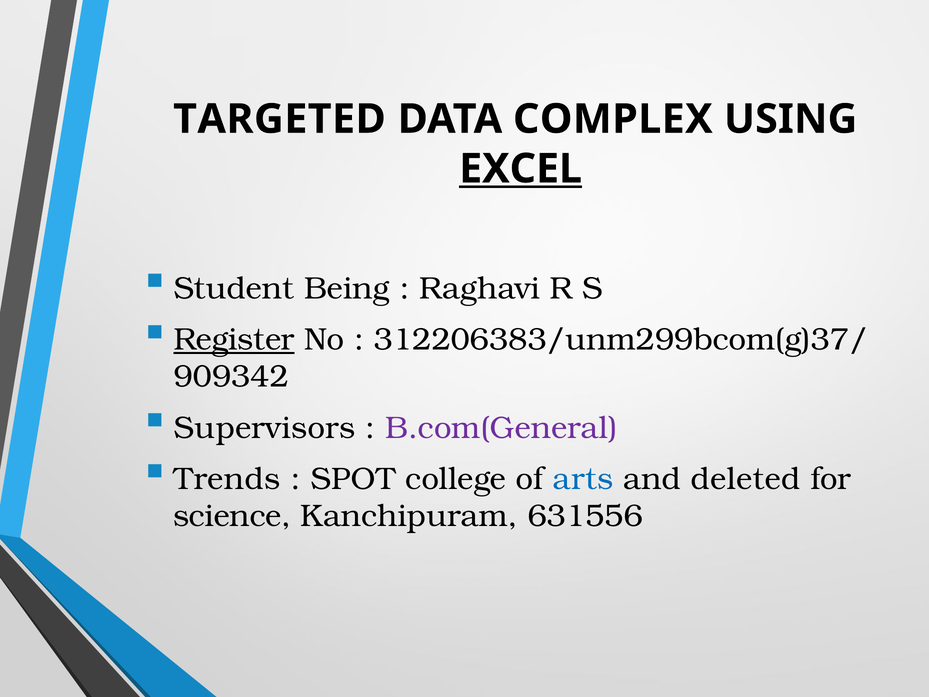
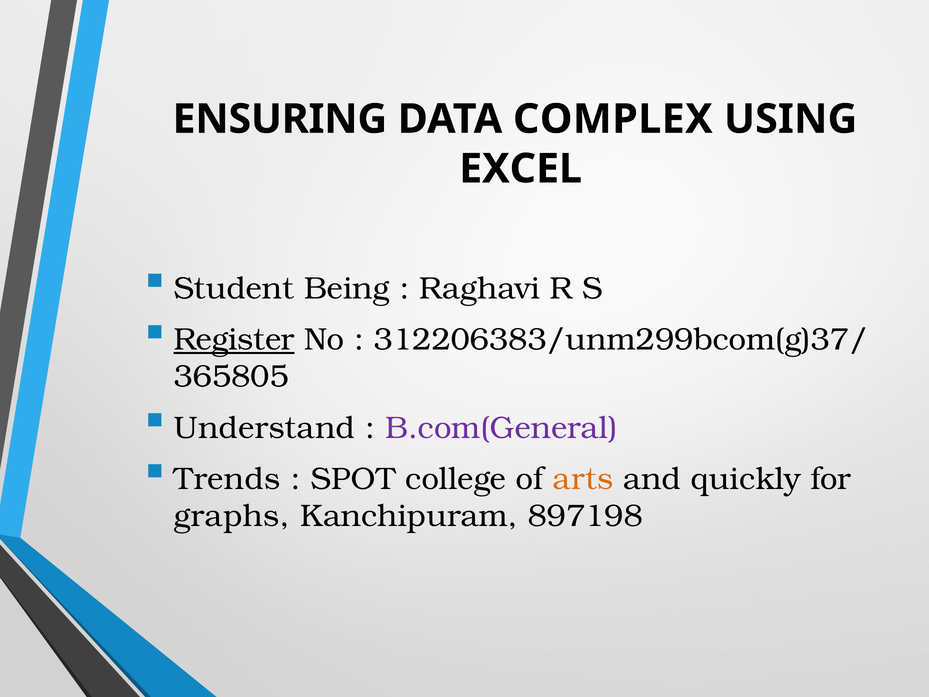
TARGETED: TARGETED -> ENSURING
EXCEL underline: present -> none
909342: 909342 -> 365805
Supervisors: Supervisors -> Understand
arts colour: blue -> orange
deleted: deleted -> quickly
science: science -> graphs
631556: 631556 -> 897198
